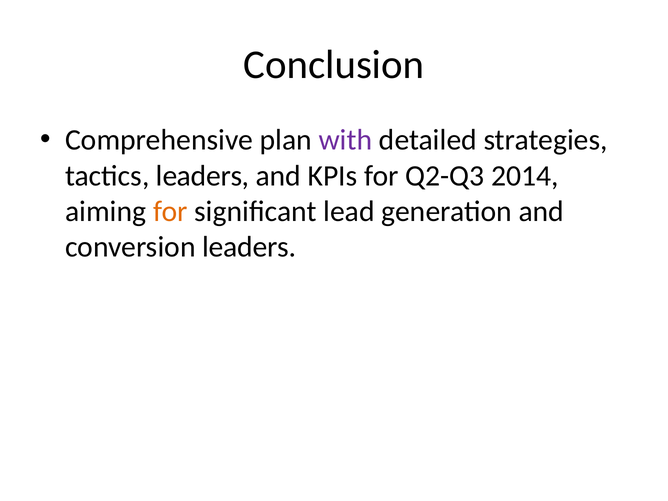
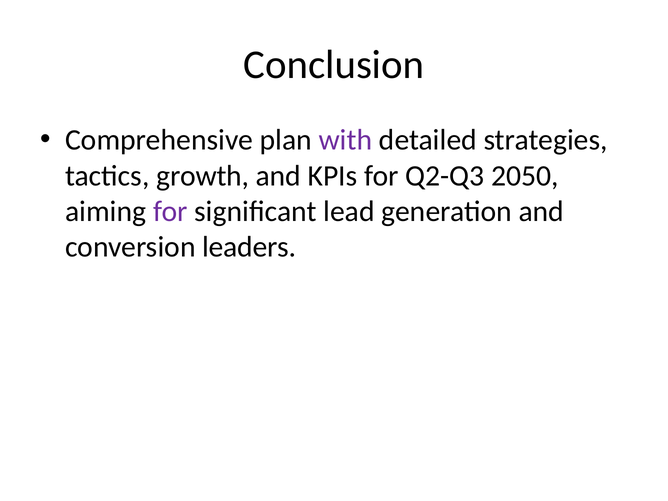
tactics leaders: leaders -> growth
2014: 2014 -> 2050
for at (170, 211) colour: orange -> purple
